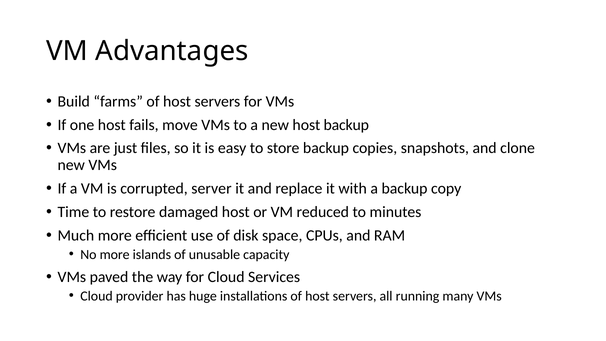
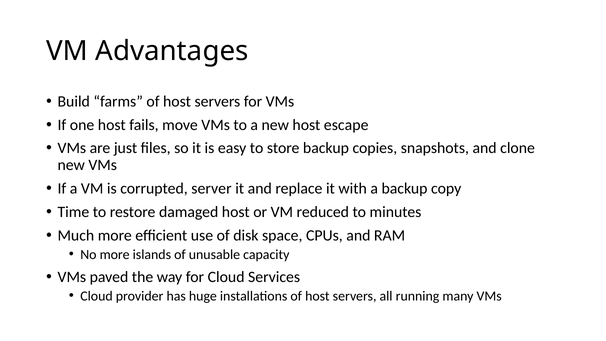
host backup: backup -> escape
